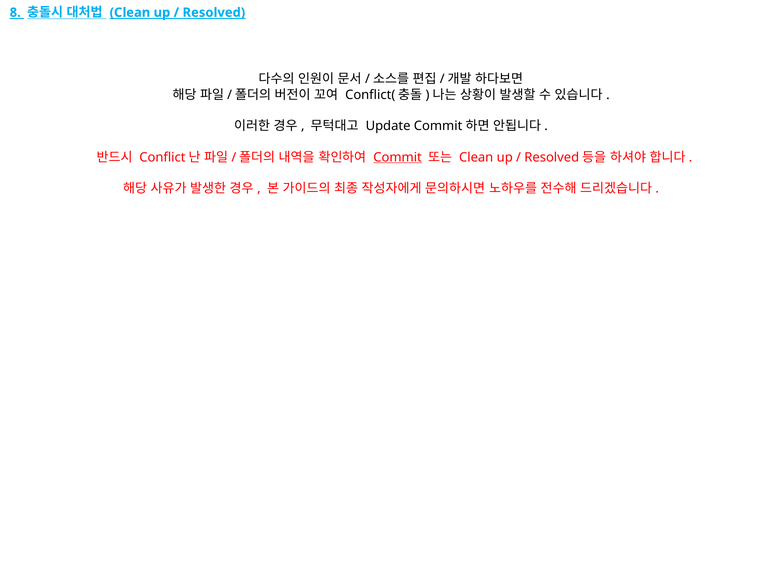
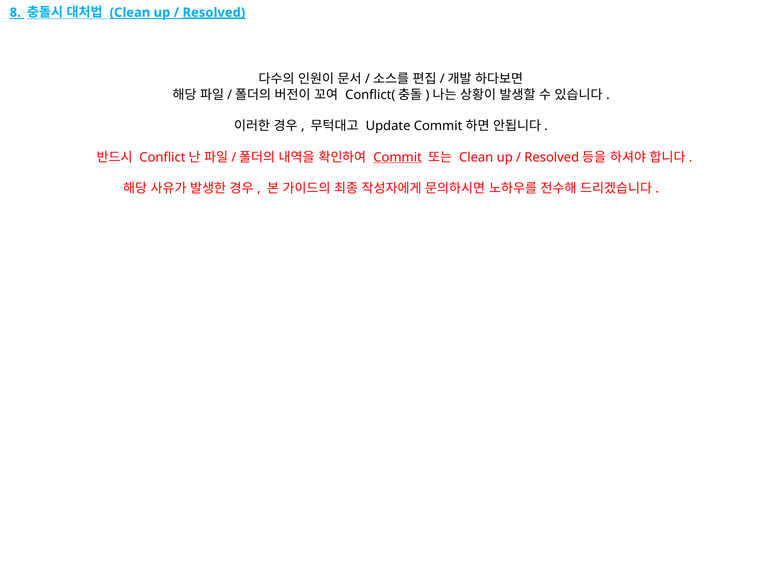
Resolved at (214, 13) underline: none -> present
